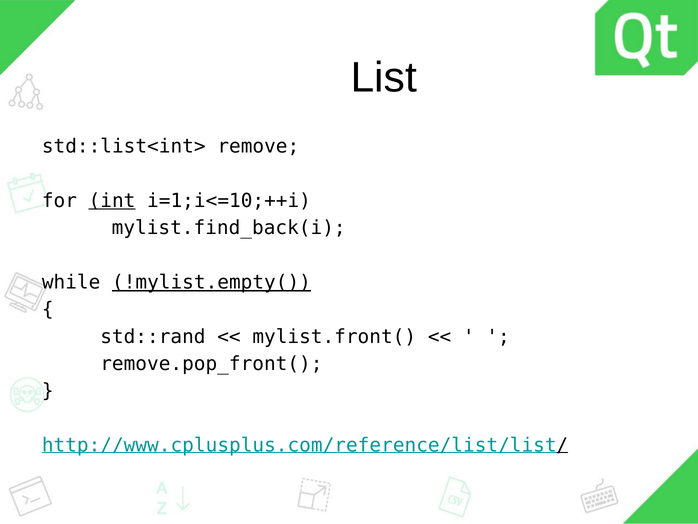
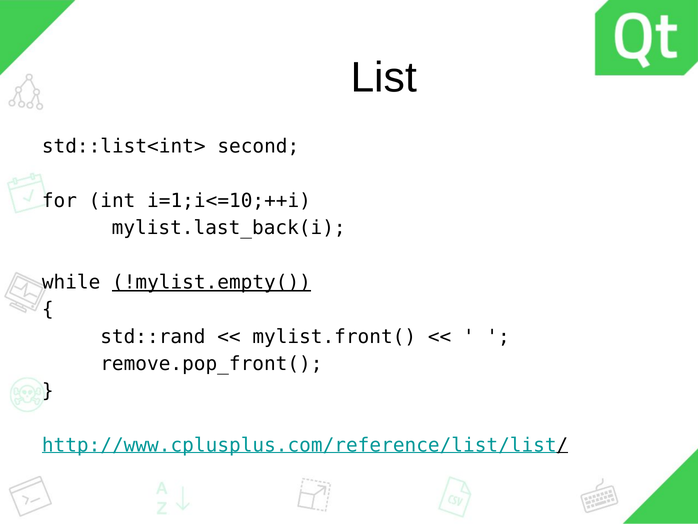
remove: remove -> second
int underline: present -> none
mylist.find_back(i: mylist.find_back(i -> mylist.last_back(i
